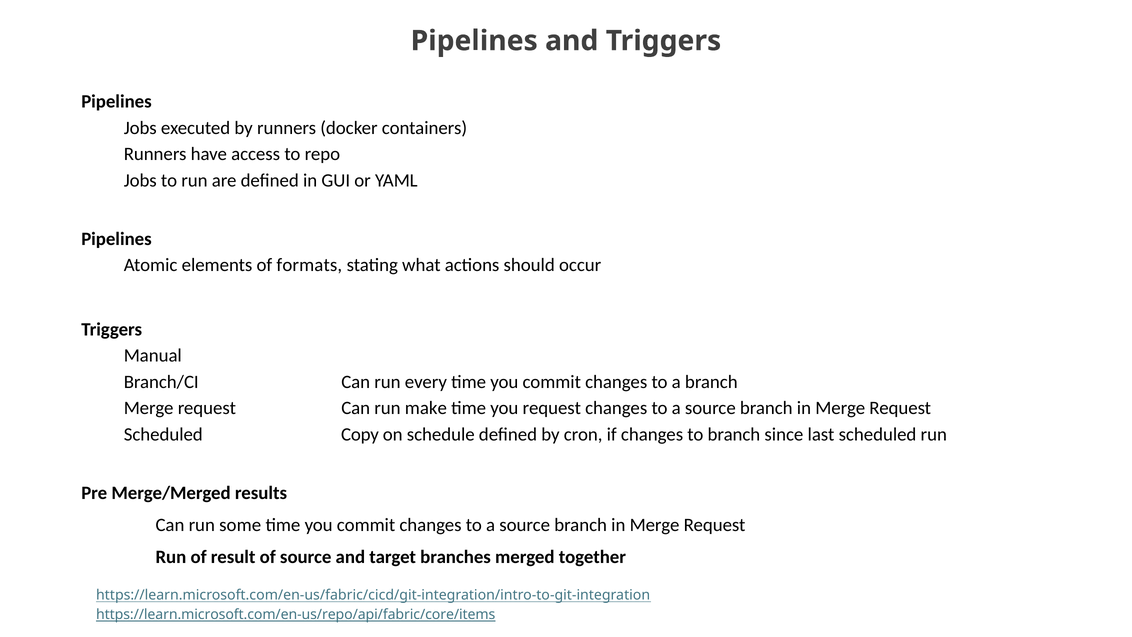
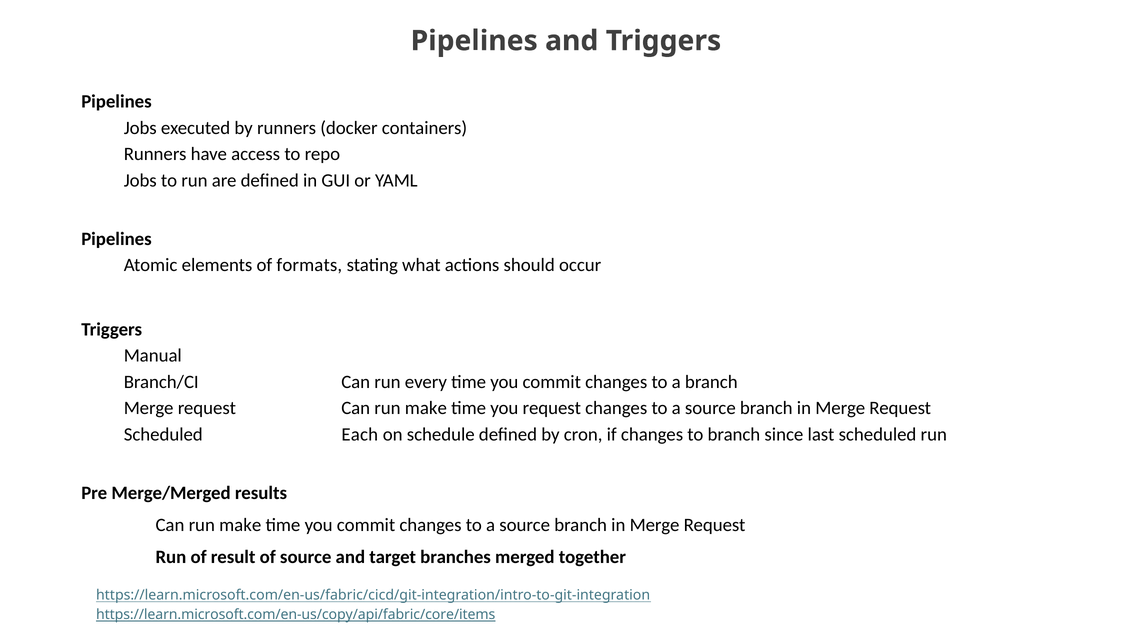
Copy: Copy -> Each
some at (240, 525): some -> make
https://learn.microsoft.com/en-us/repo/api/fabric/core/items: https://learn.microsoft.com/en-us/repo/api/fabric/core/items -> https://learn.microsoft.com/en-us/copy/api/fabric/core/items
